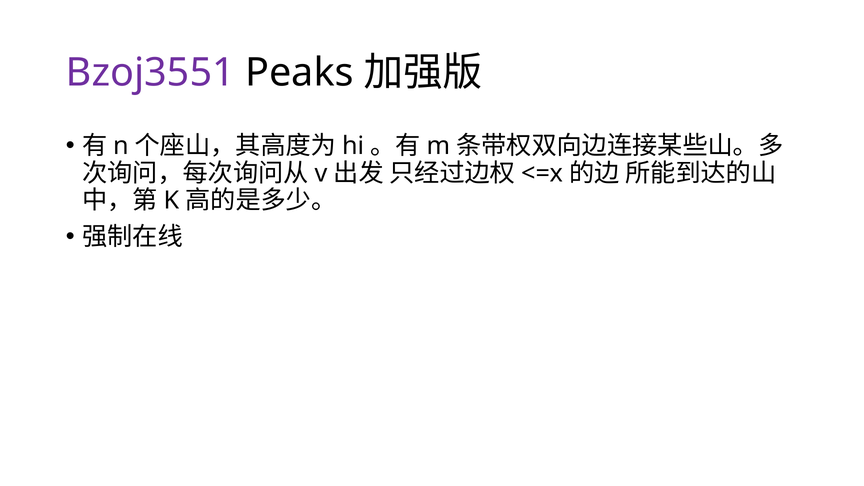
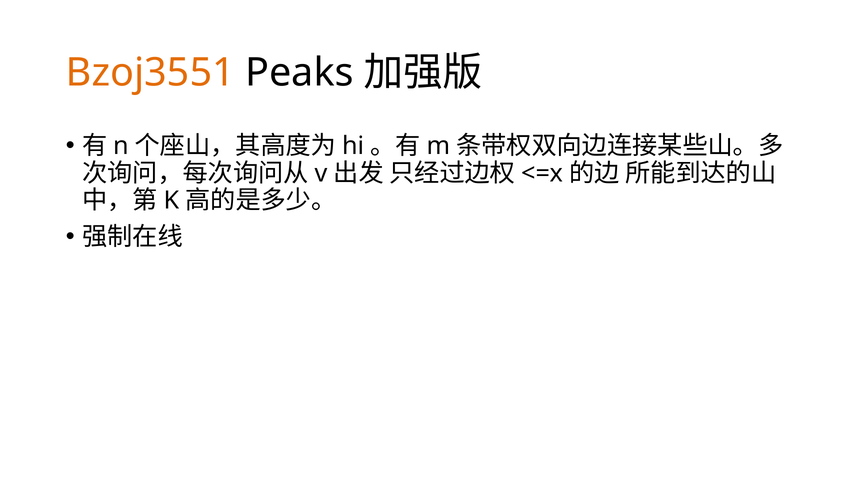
Bzoj3551 colour: purple -> orange
